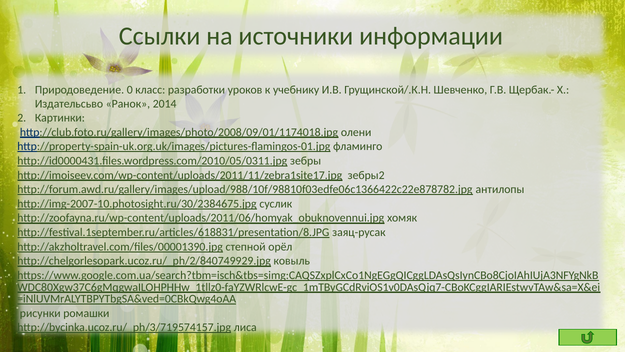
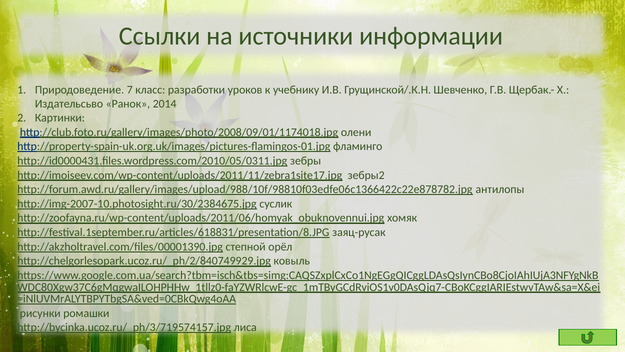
0: 0 -> 7
